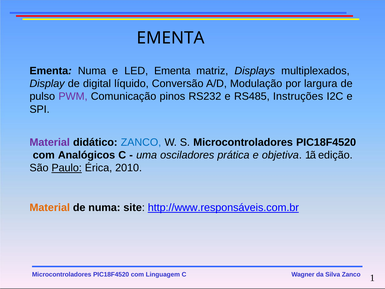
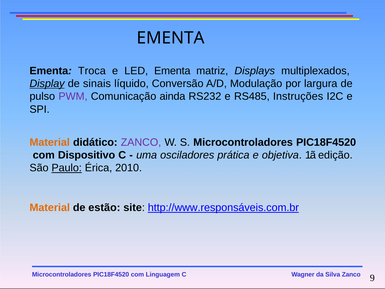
Ementa Numa: Numa -> Troca
Display underline: none -> present
digital: digital -> sinais
pinos: pinos -> ainda
Material at (50, 142) colour: purple -> orange
ZANCO at (141, 142) colour: blue -> purple
Analógicos: Analógicos -> Dispositivo
de numa: numa -> estão
1: 1 -> 9
